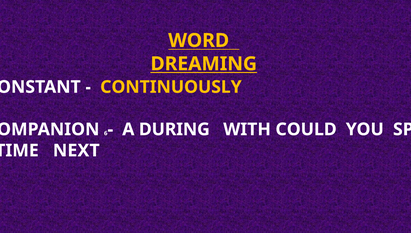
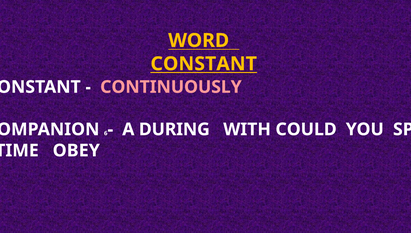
DREAMING at (204, 64): DREAMING -> CONSTANT
CONTINUOUSLY colour: yellow -> pink
NEXT: NEXT -> OBEY
